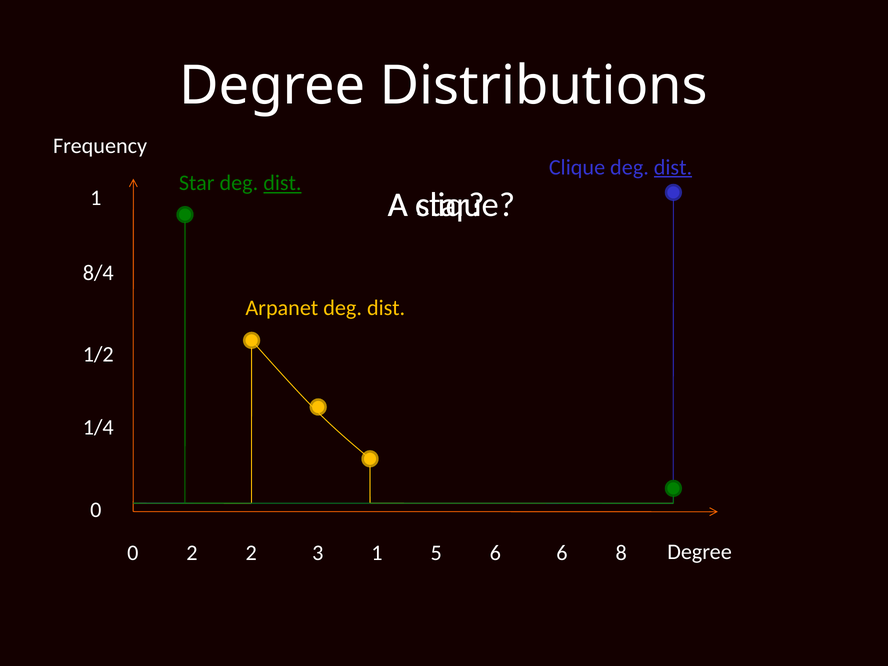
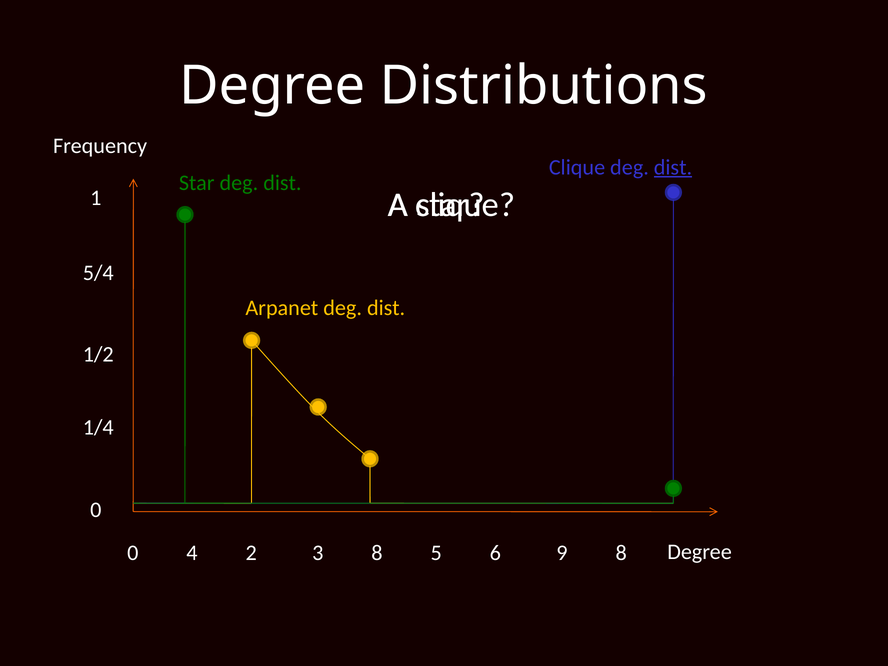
dist at (282, 183) underline: present -> none
8/4: 8/4 -> 5/4
0 2: 2 -> 4
3 1: 1 -> 8
6 6: 6 -> 9
